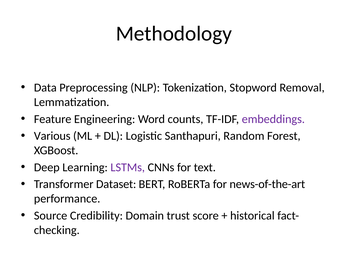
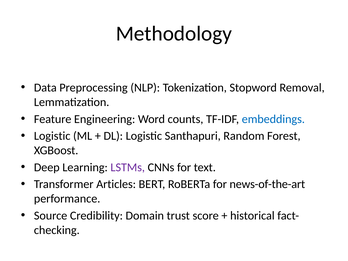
embeddings colour: purple -> blue
Various at (52, 136): Various -> Logistic
Dataset: Dataset -> Articles
